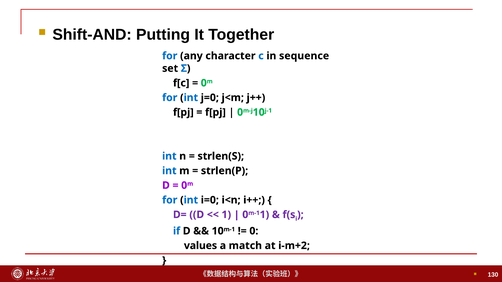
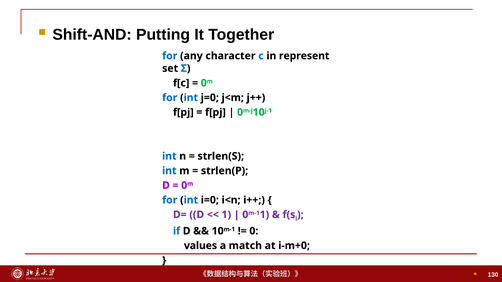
sequence: sequence -> represent
i-m+2: i-m+2 -> i-m+0
